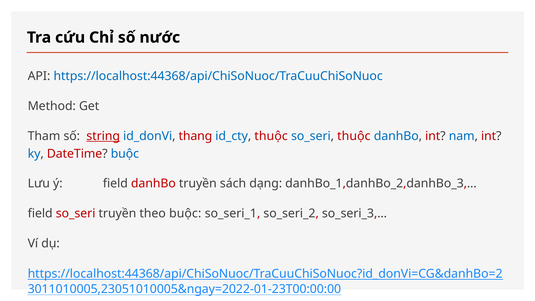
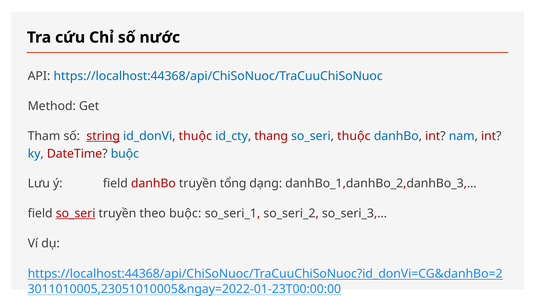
id_donVi thang: thang -> thuộc
id_cty thuộc: thuộc -> thang
sách: sách -> tổng
so_seri at (76, 213) underline: none -> present
